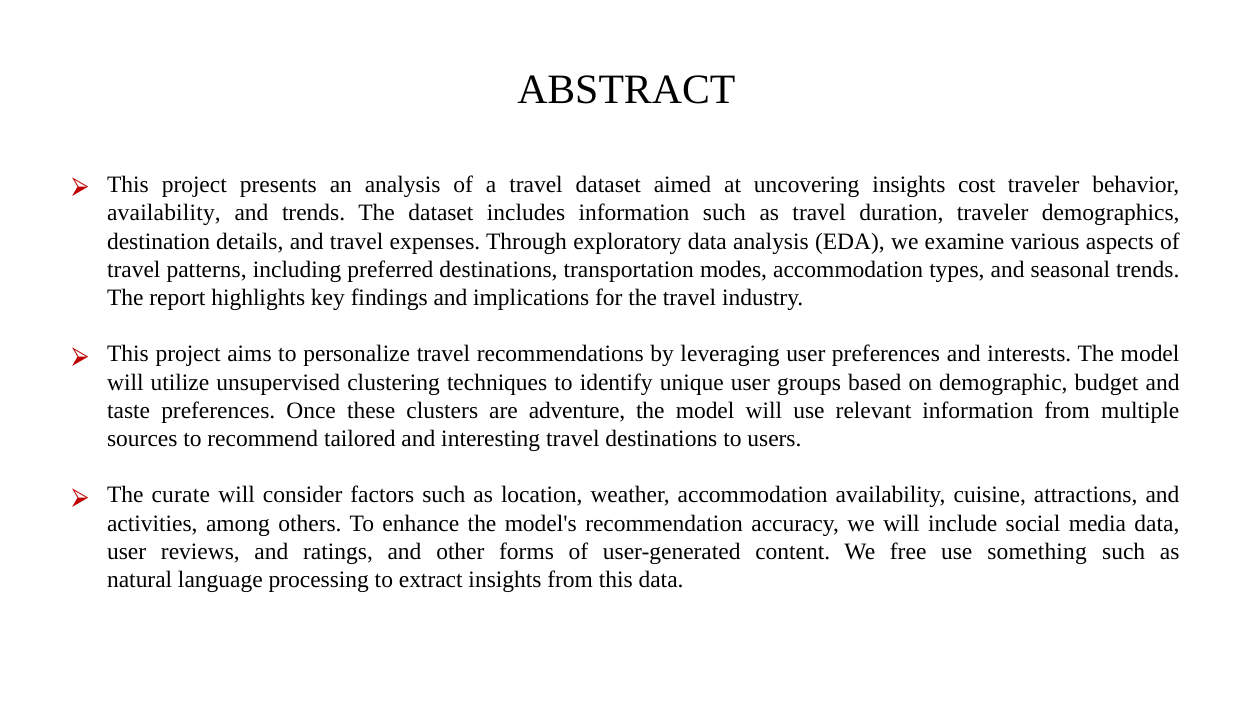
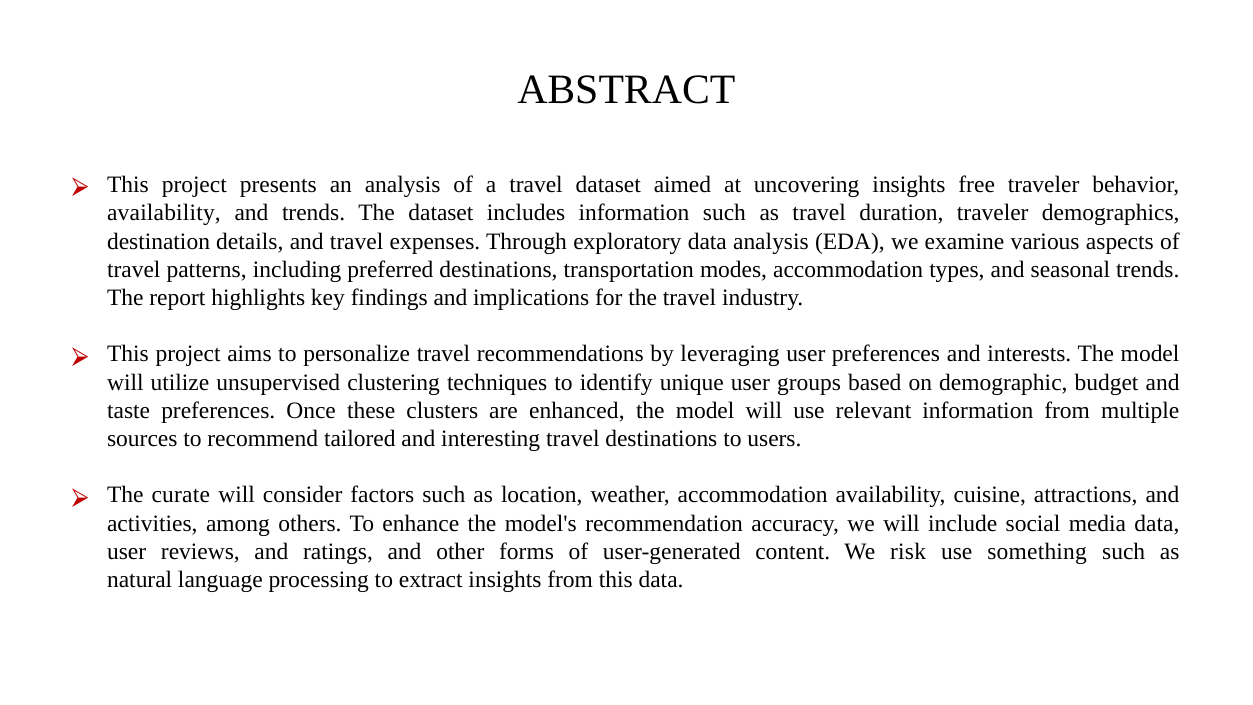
cost: cost -> free
adventure: adventure -> enhanced
free: free -> risk
